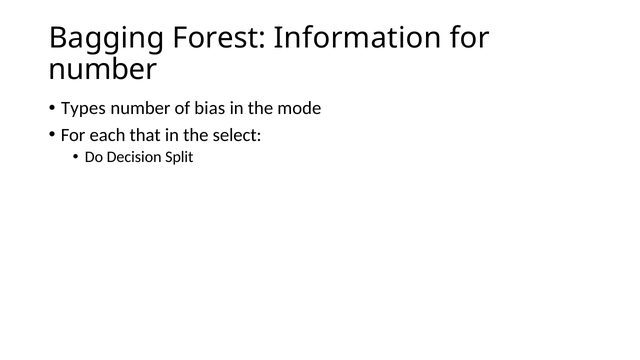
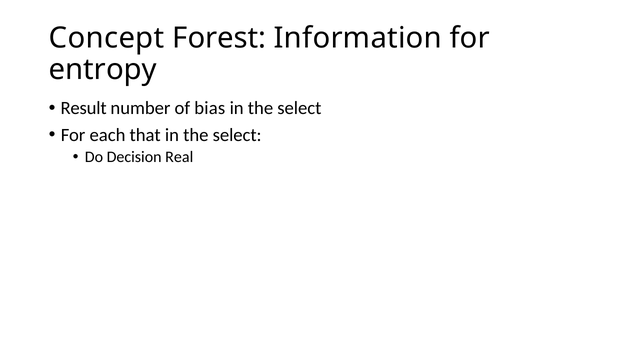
Bagging: Bagging -> Concept
number at (103, 70): number -> entropy
Types: Types -> Result
mode at (299, 108): mode -> select
Split: Split -> Real
